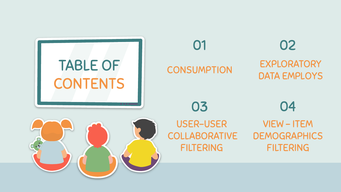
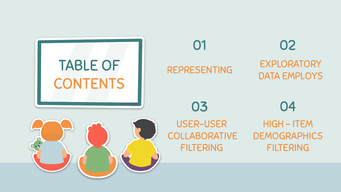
CONSUMPTION: CONSUMPTION -> REPRESENTING
VIEW: VIEW -> HIGH
